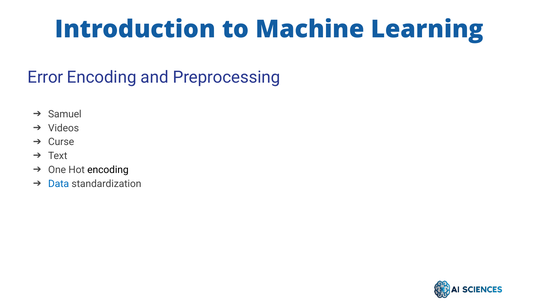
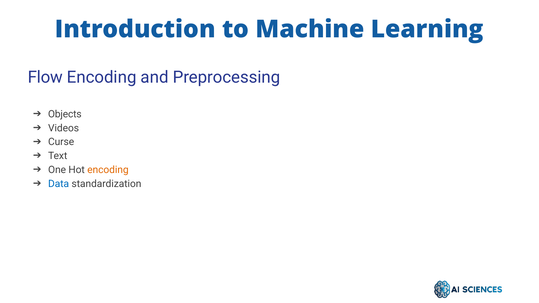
Error: Error -> Flow
Samuel: Samuel -> Objects
encoding at (108, 170) colour: black -> orange
